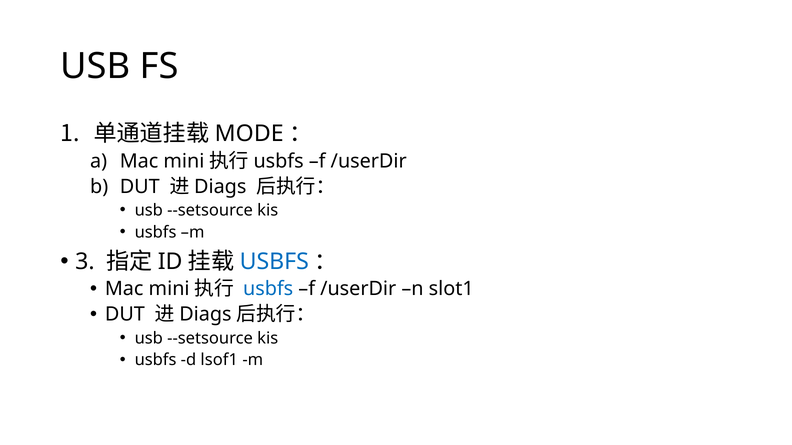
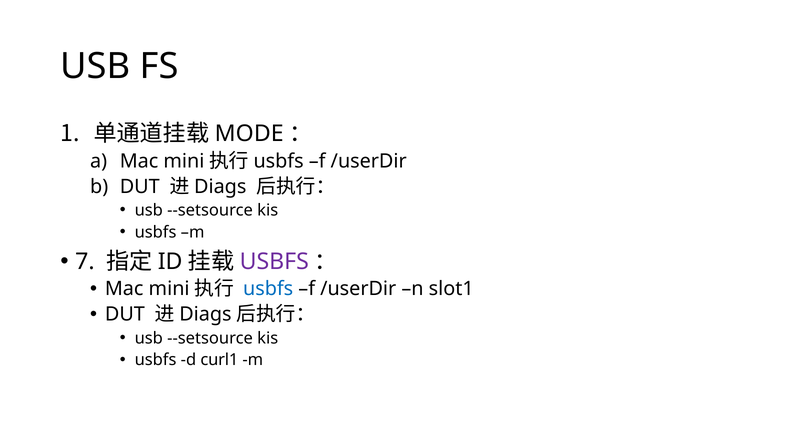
3: 3 -> 7
USBFS at (274, 262) colour: blue -> purple
lsof1: lsof1 -> curl1
